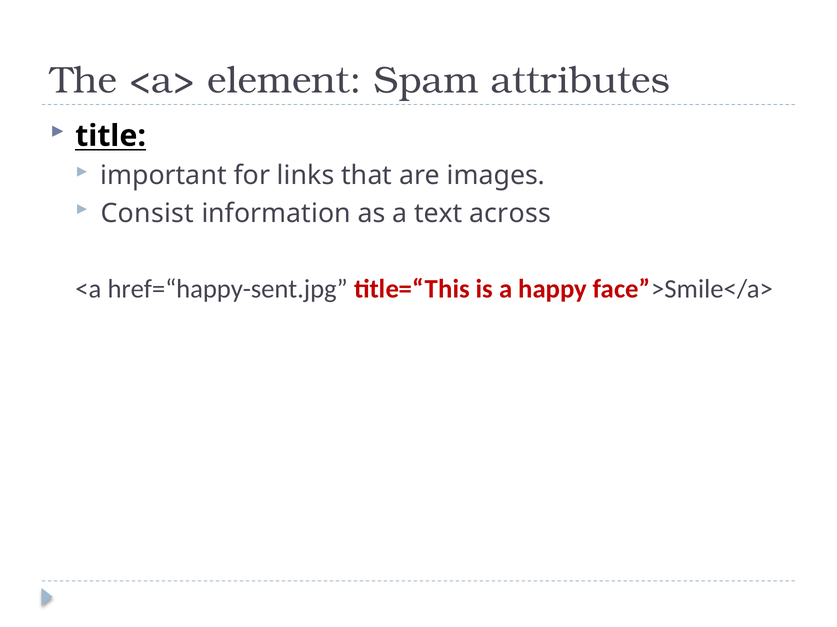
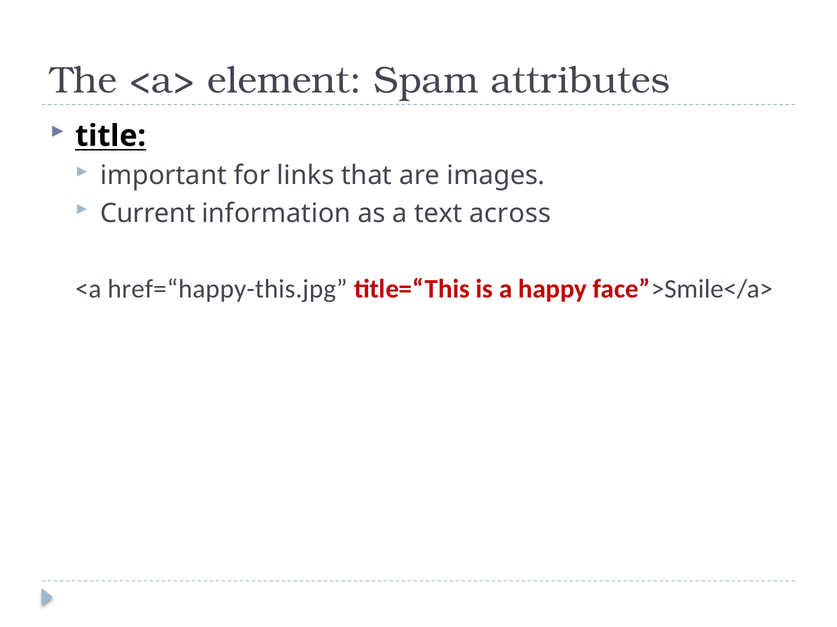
Consist: Consist -> Current
href=“happy-sent.jpg: href=“happy-sent.jpg -> href=“happy-this.jpg
